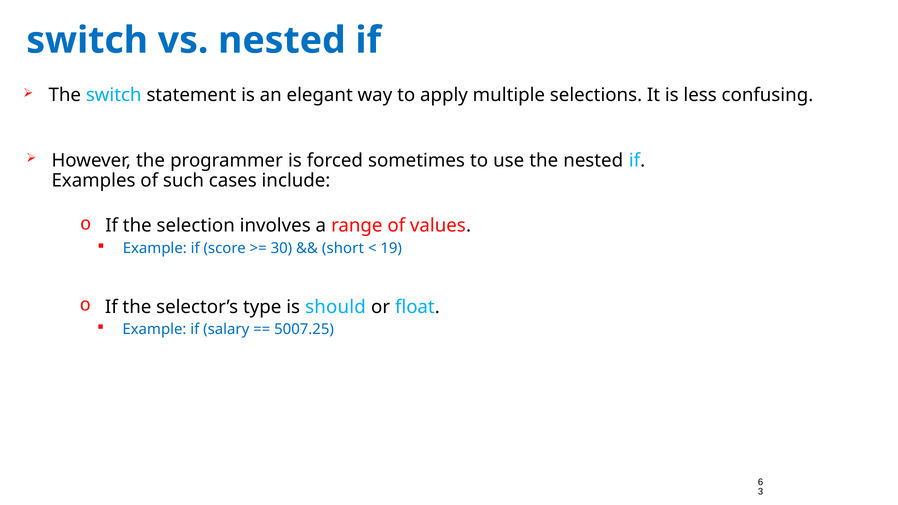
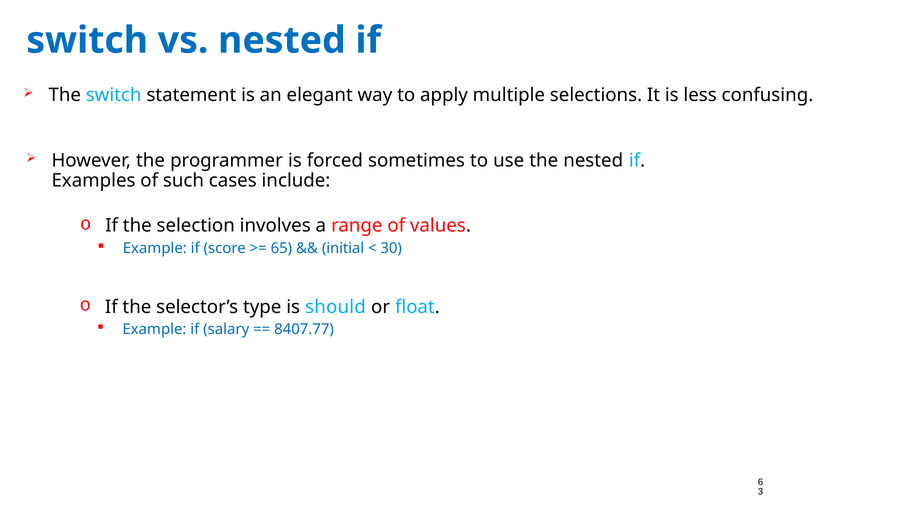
30: 30 -> 65
short: short -> initial
19: 19 -> 30
5007.25: 5007.25 -> 8407.77
